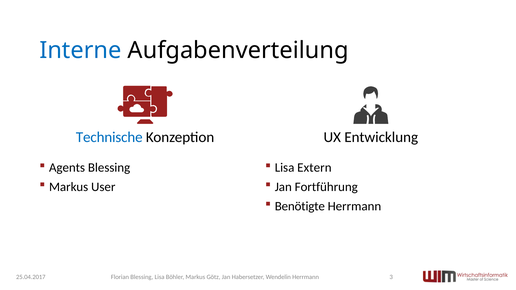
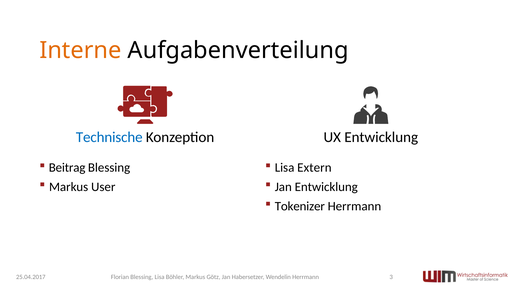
Interne colour: blue -> orange
Agents: Agents -> Beitrag
Jan Fortführung: Fortführung -> Entwicklung
Benötigte: Benötigte -> Tokenizer
